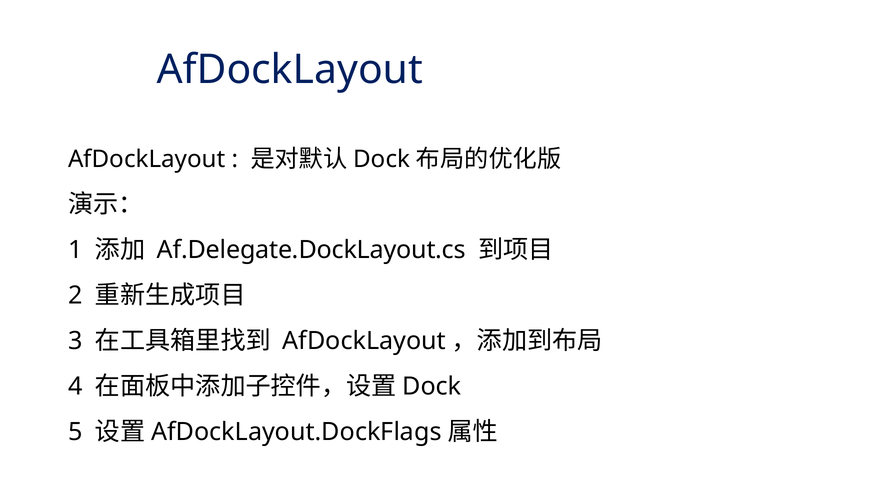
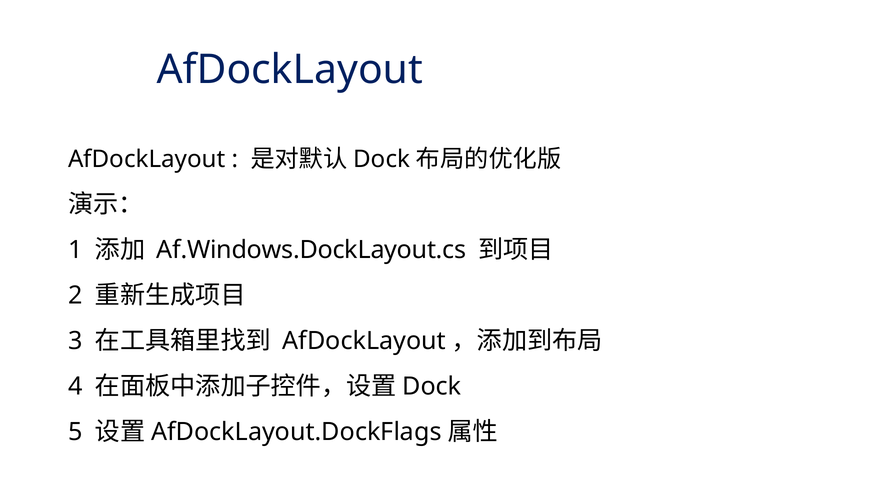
Af.Delegate.DockLayout.cs: Af.Delegate.DockLayout.cs -> Af.Windows.DockLayout.cs
